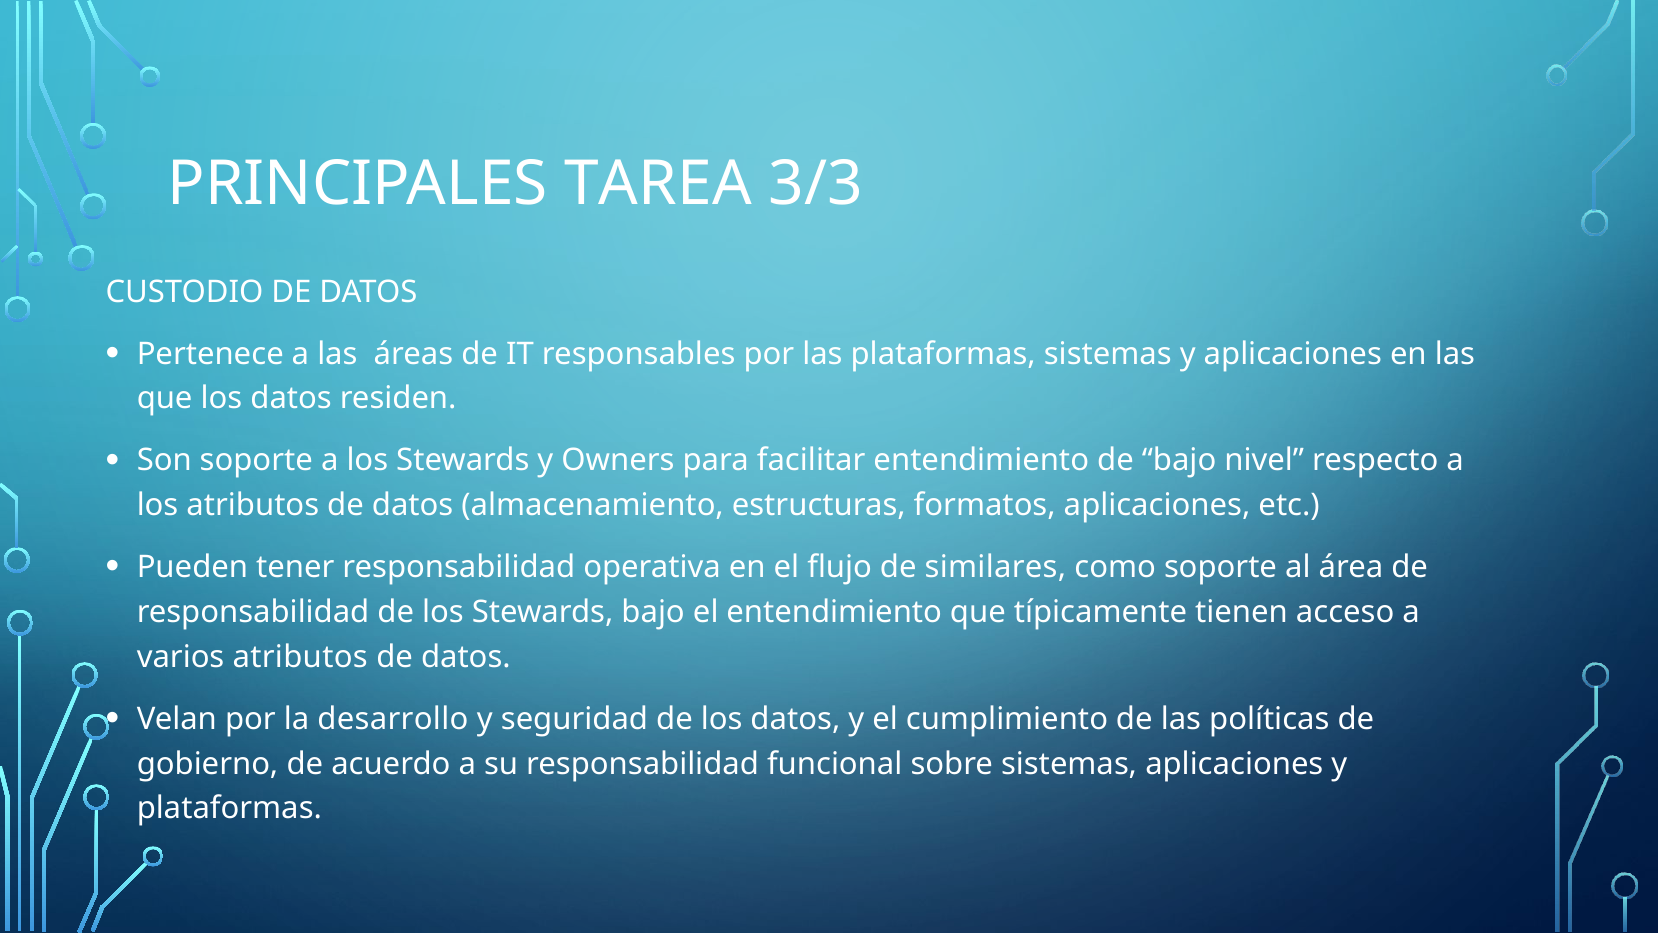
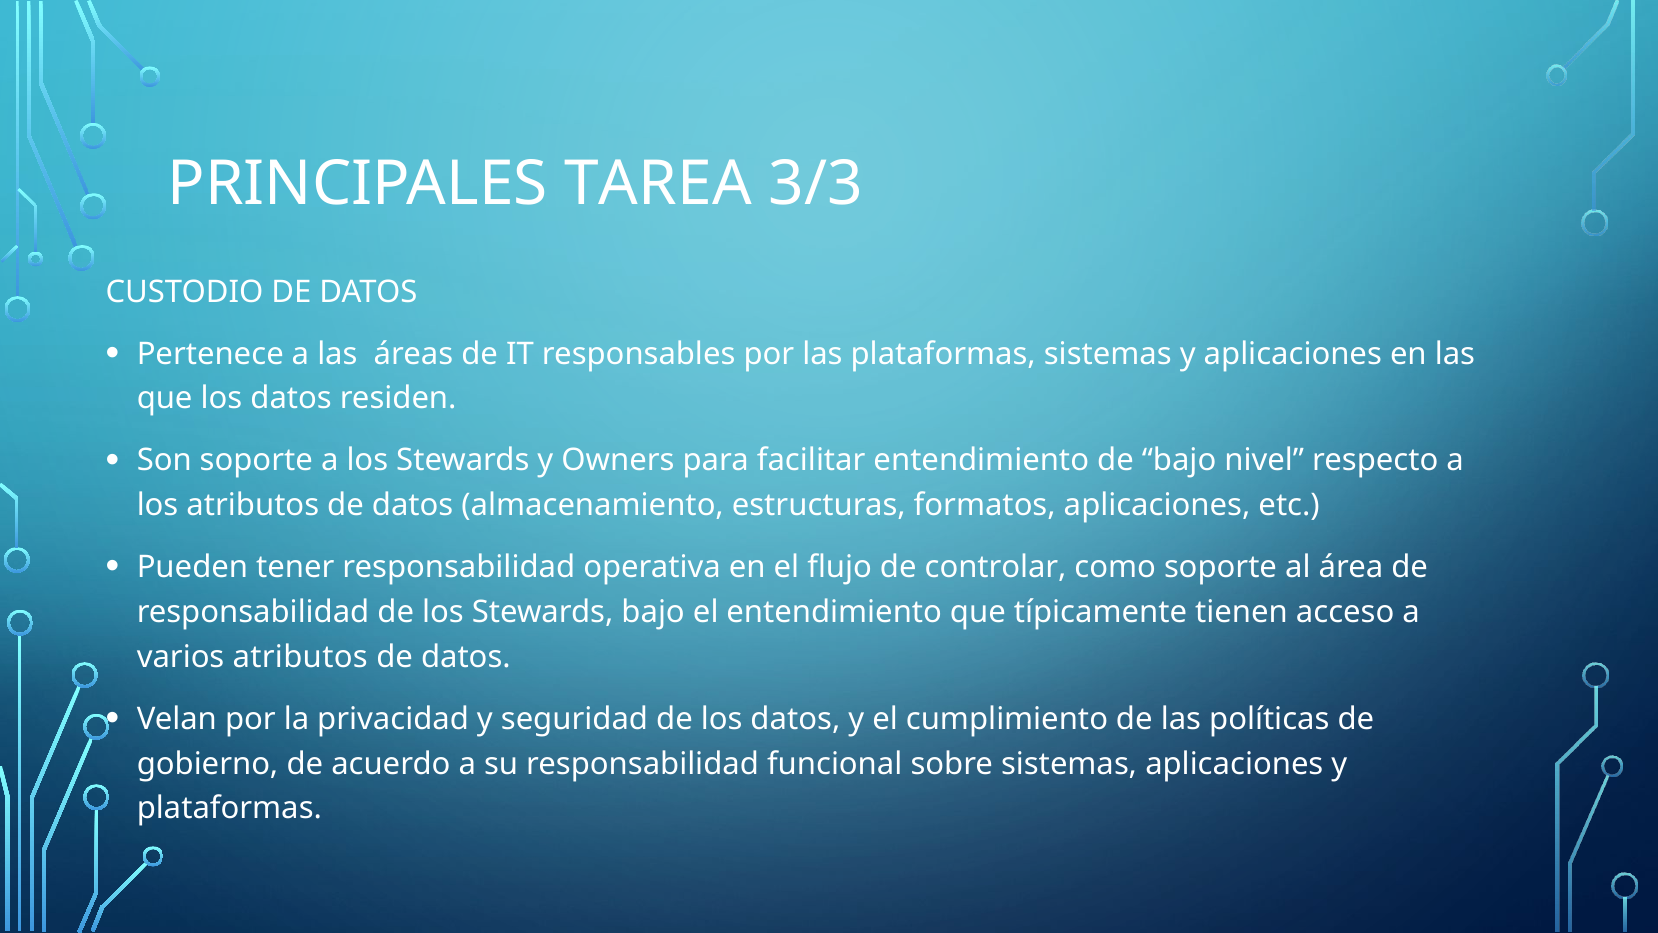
similares: similares -> controlar
desarrollo: desarrollo -> privacidad
